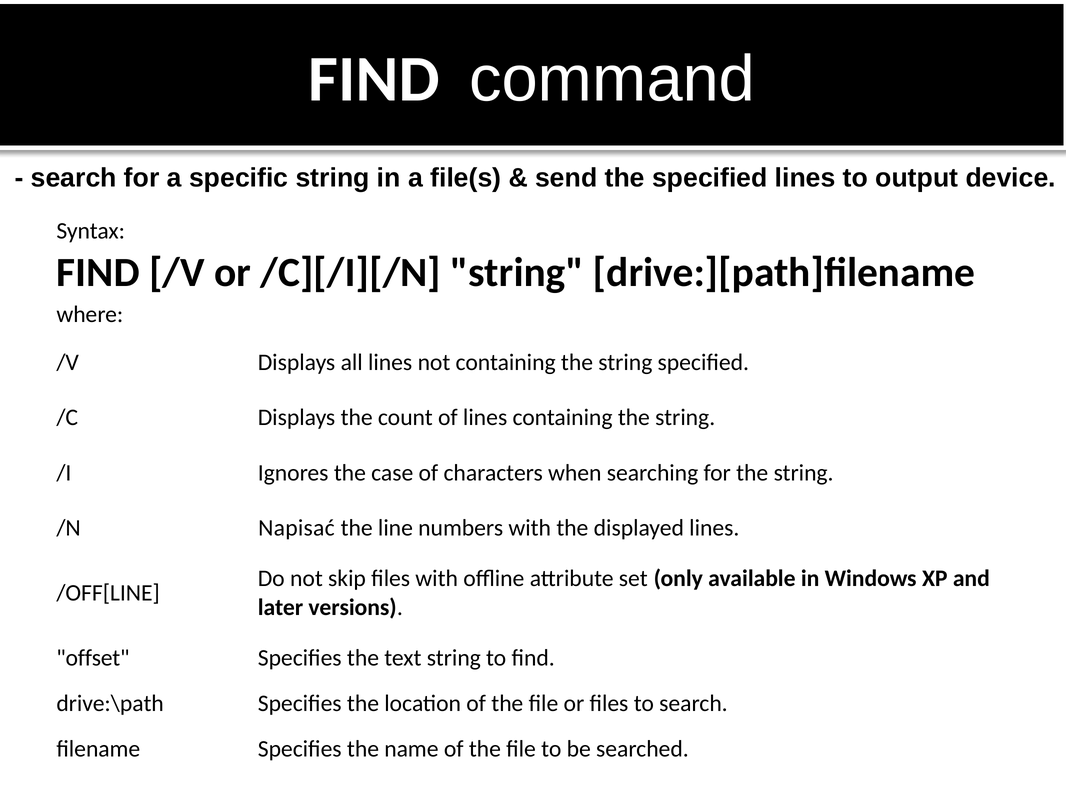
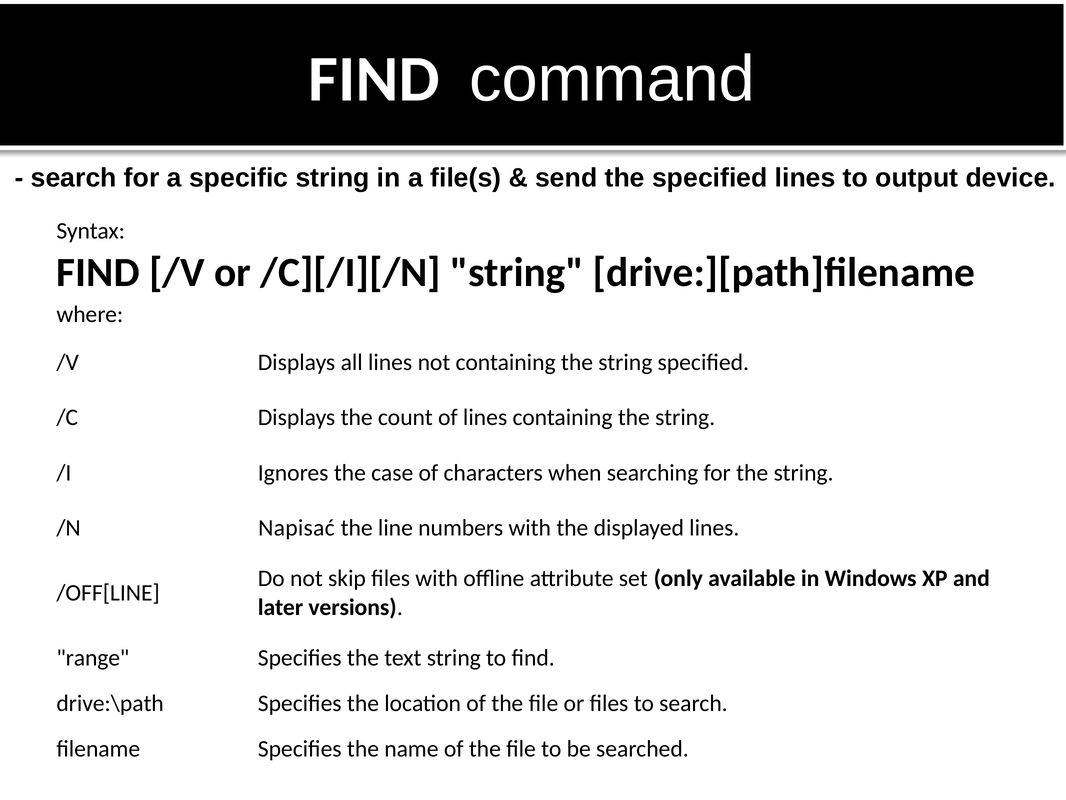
offset: offset -> range
